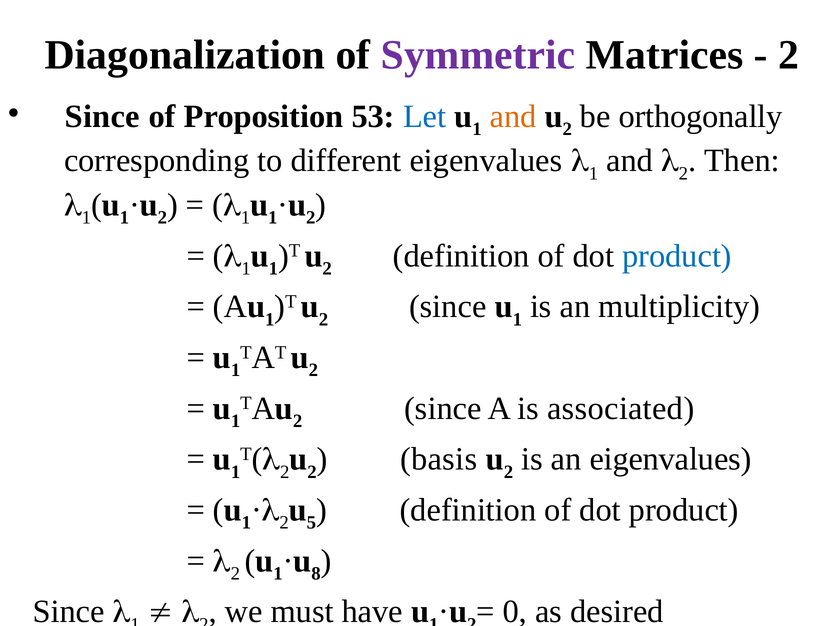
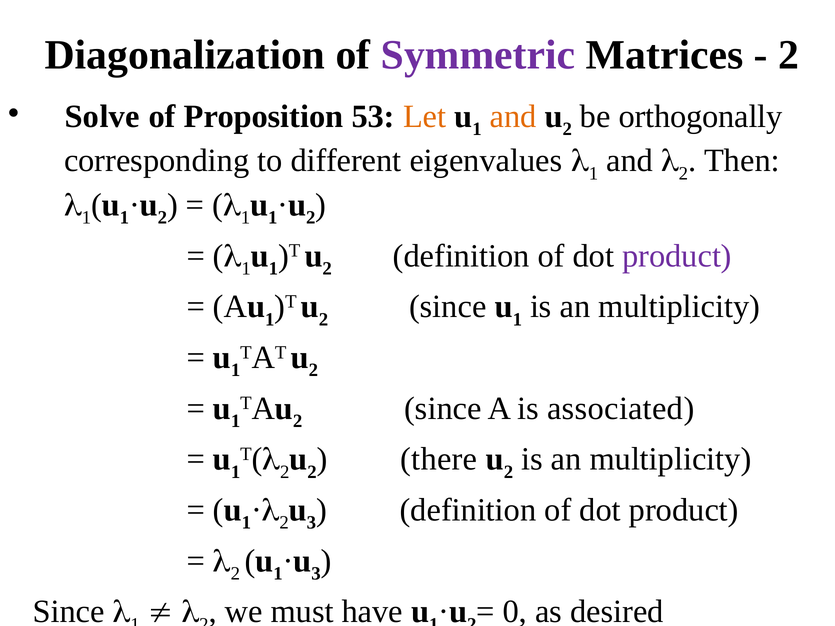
Since at (102, 116): Since -> Solve
Let colour: blue -> orange
product at (677, 256) colour: blue -> purple
basis: basis -> there
2 is an eigenvalues: eigenvalues -> multiplicity
5 at (311, 523): 5 -> 3
8 at (316, 574): 8 -> 3
